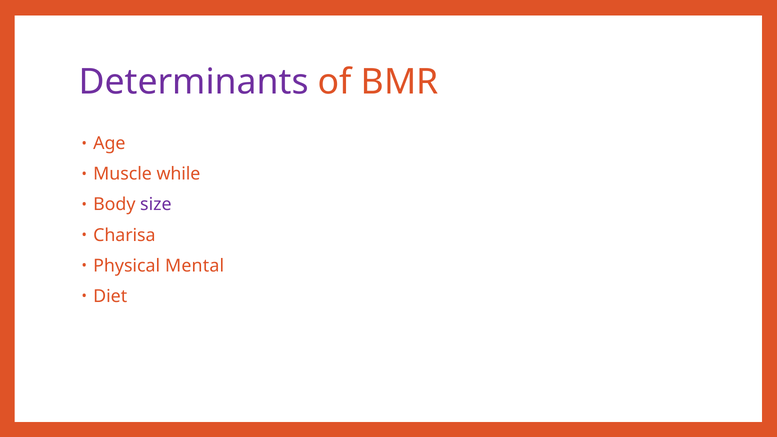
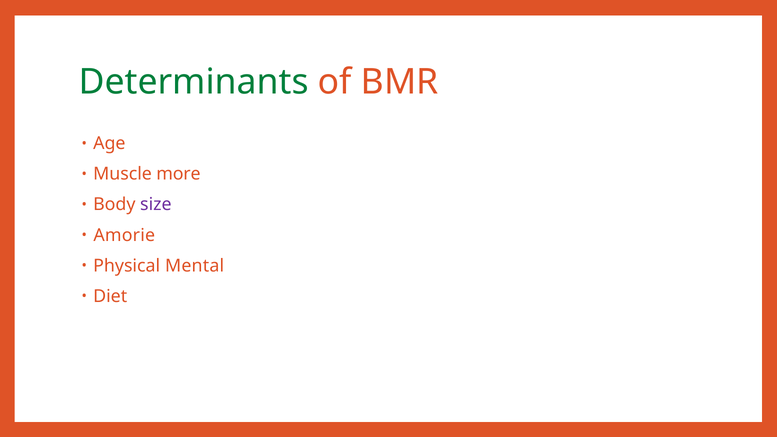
Determinants colour: purple -> green
while: while -> more
Charisa: Charisa -> Amorie
